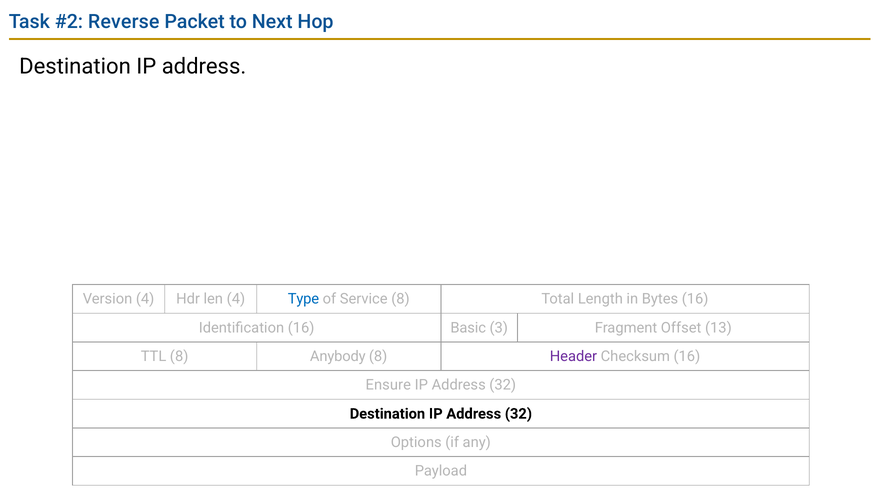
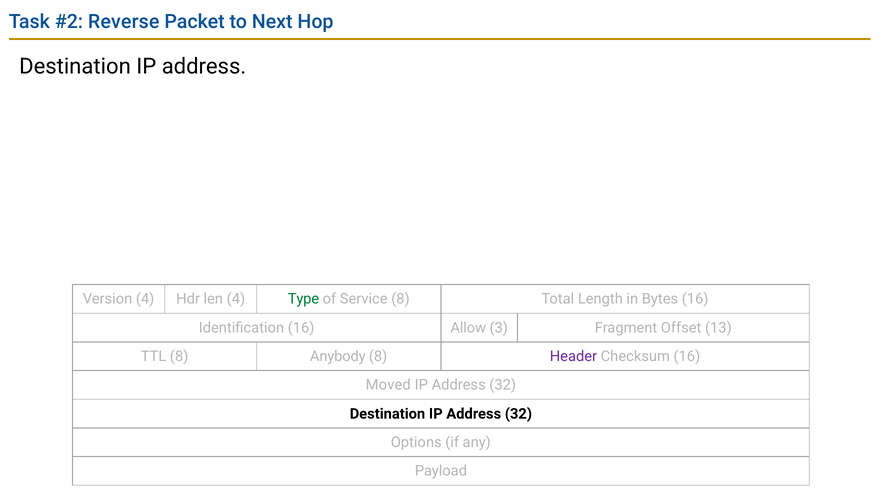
Type colour: blue -> green
Basic: Basic -> Allow
Ensure: Ensure -> Moved
